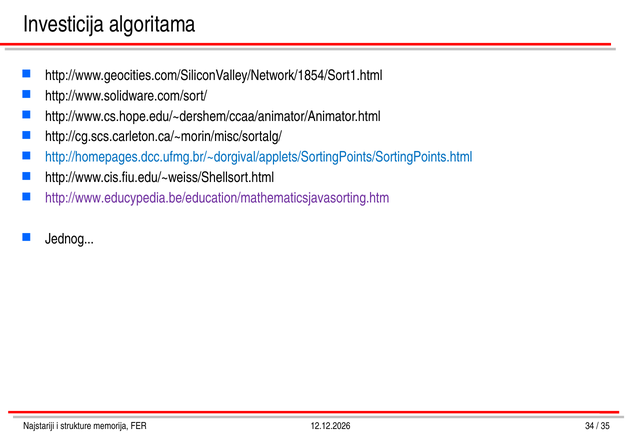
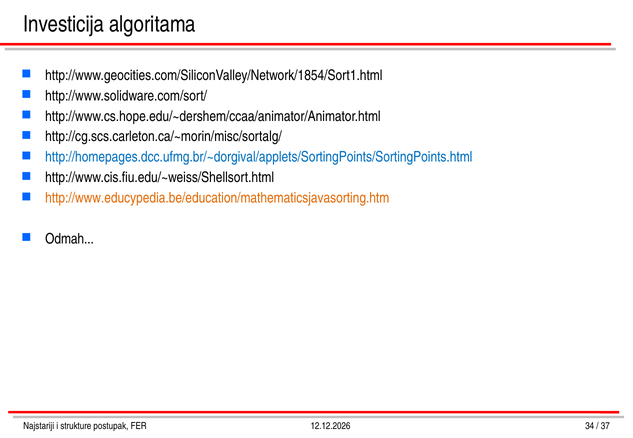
http://www.educypedia.be/education/mathematicsjavasorting.htm colour: purple -> orange
Jednog: Jednog -> Odmah
memorija: memorija -> postupak
35: 35 -> 37
